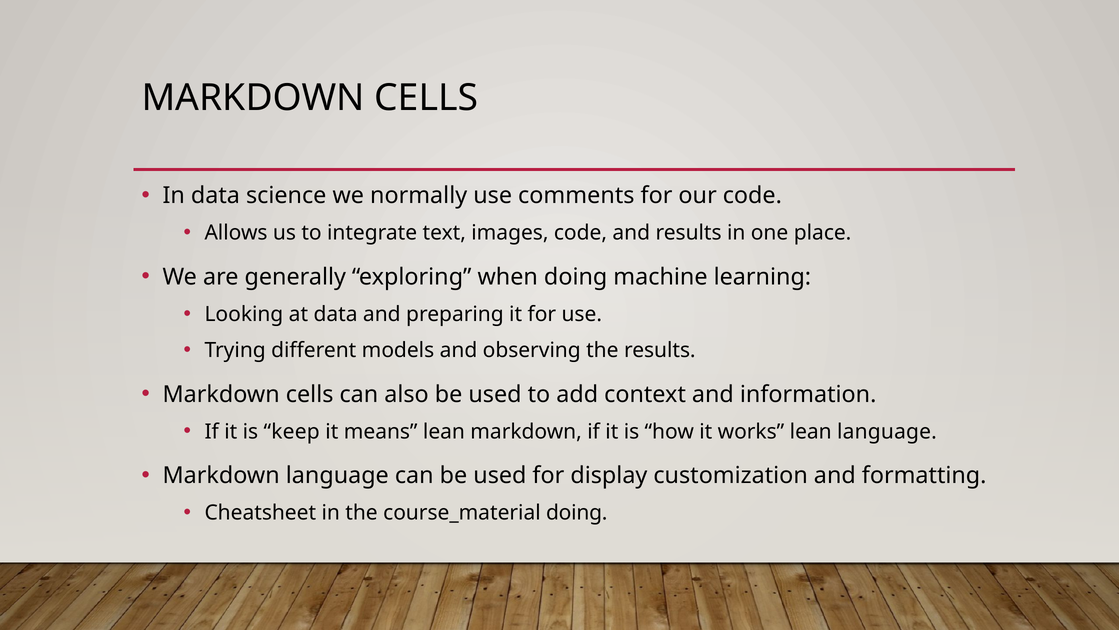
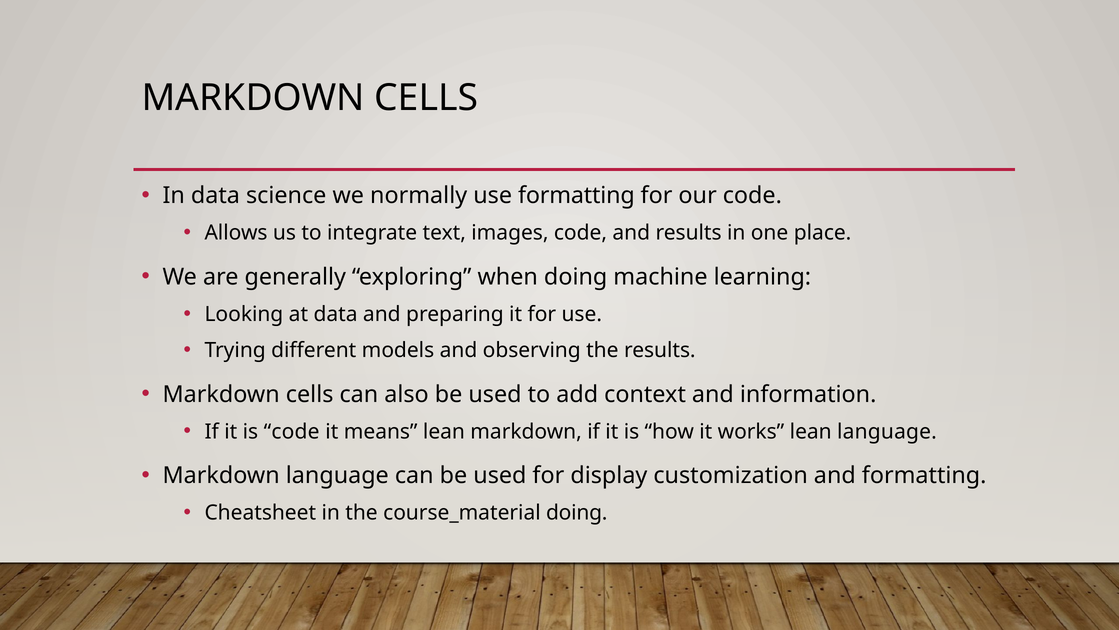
use comments: comments -> formatting
is keep: keep -> code
